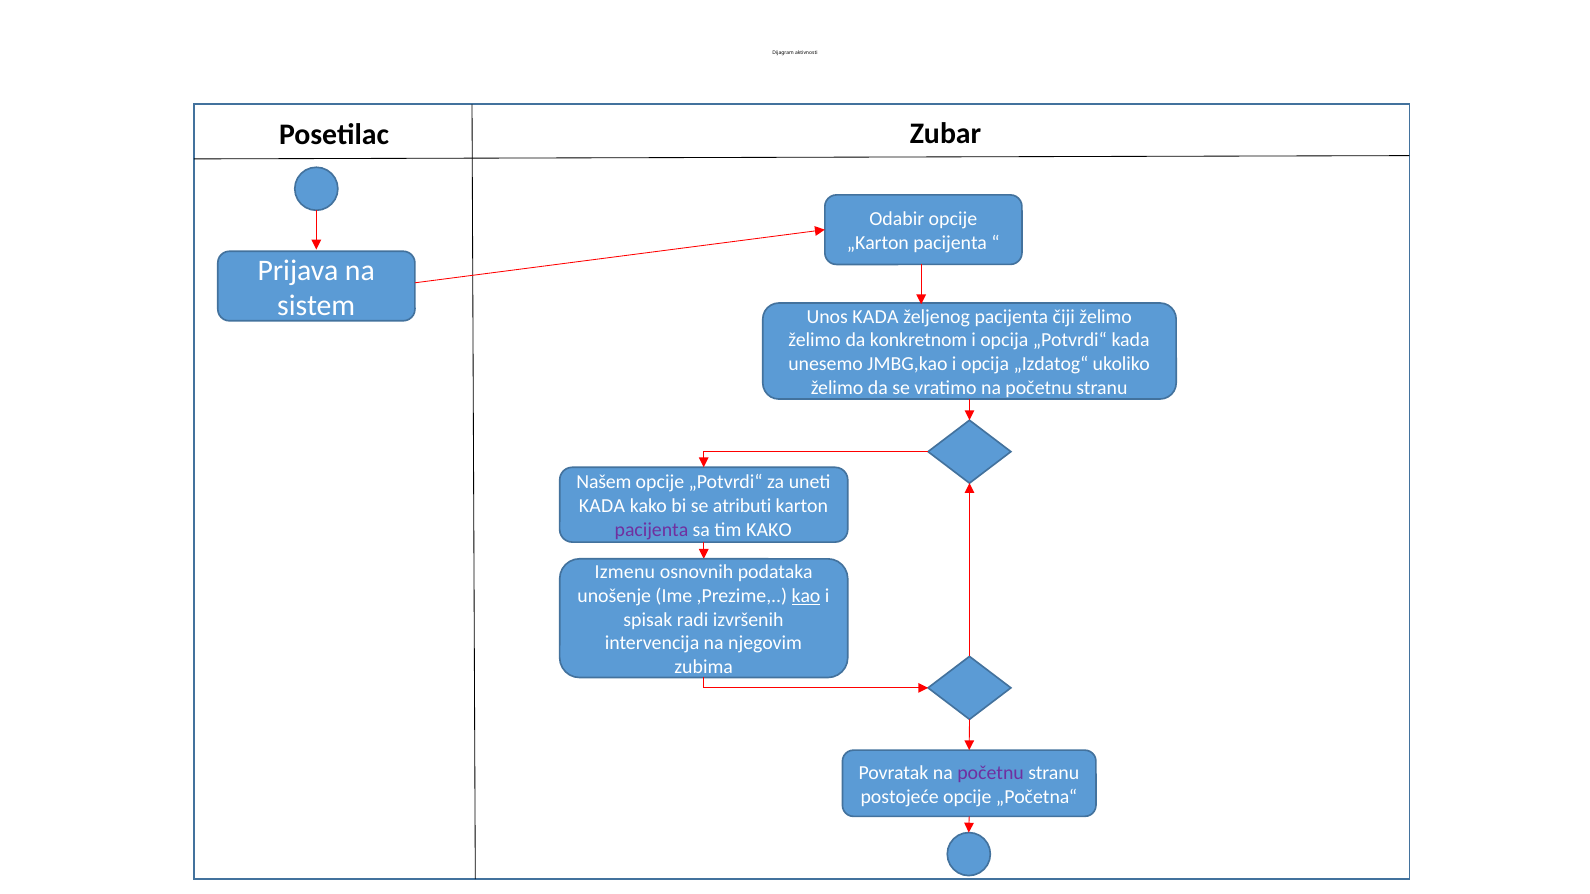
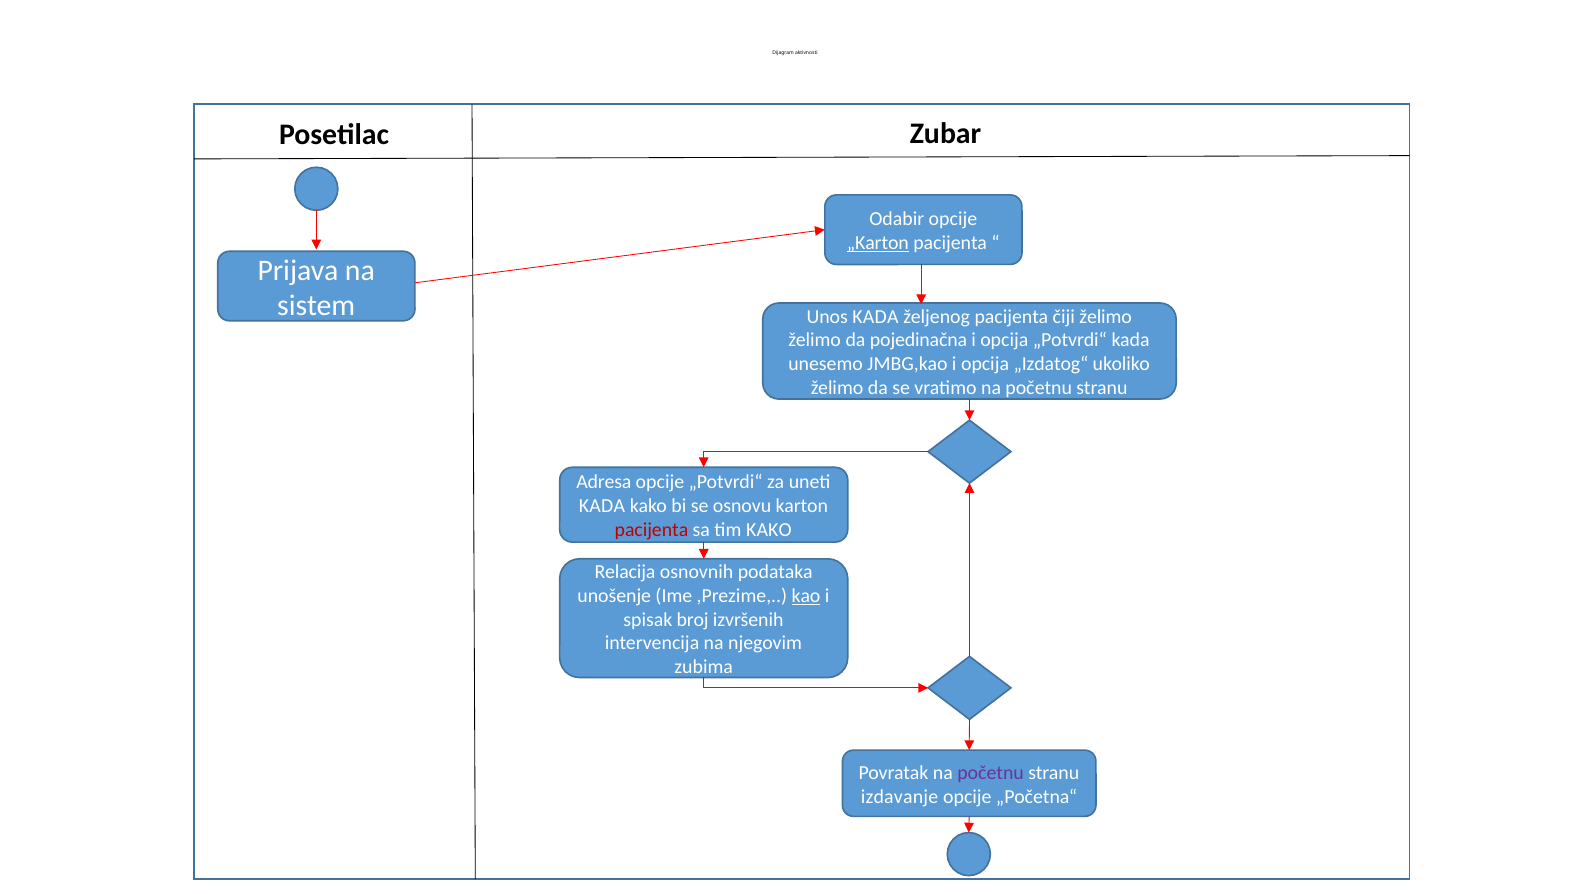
„Karton underline: none -> present
konkretnom: konkretnom -> pojedinačna
Našem: Našem -> Adresa
atributi: atributi -> osnovu
pacijenta at (651, 530) colour: purple -> red
Izmenu: Izmenu -> Relacija
radi: radi -> broj
postojeće: postojeće -> izdavanje
